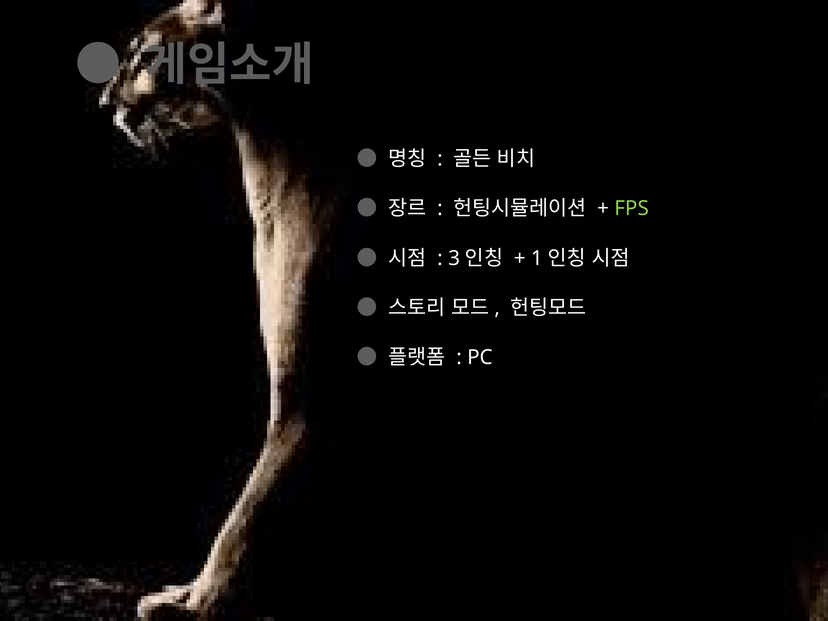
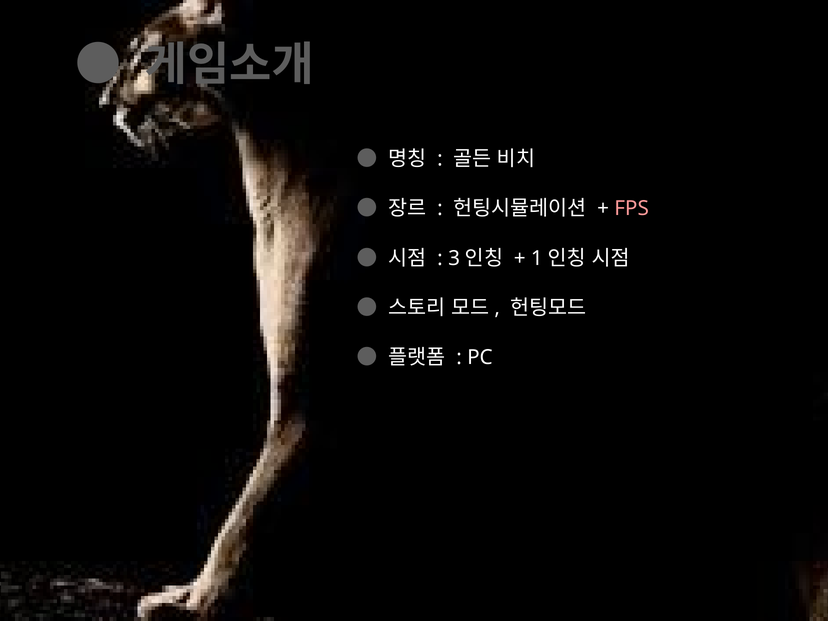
FPS colour: light green -> pink
